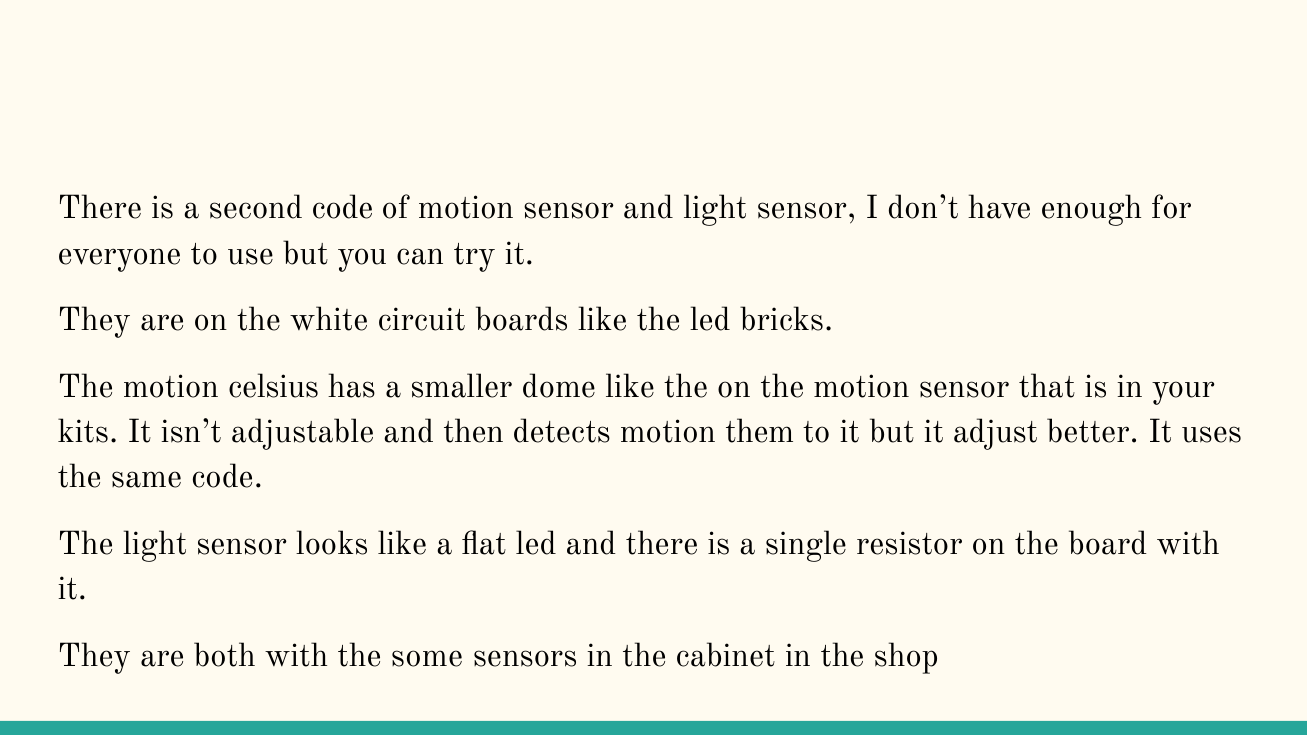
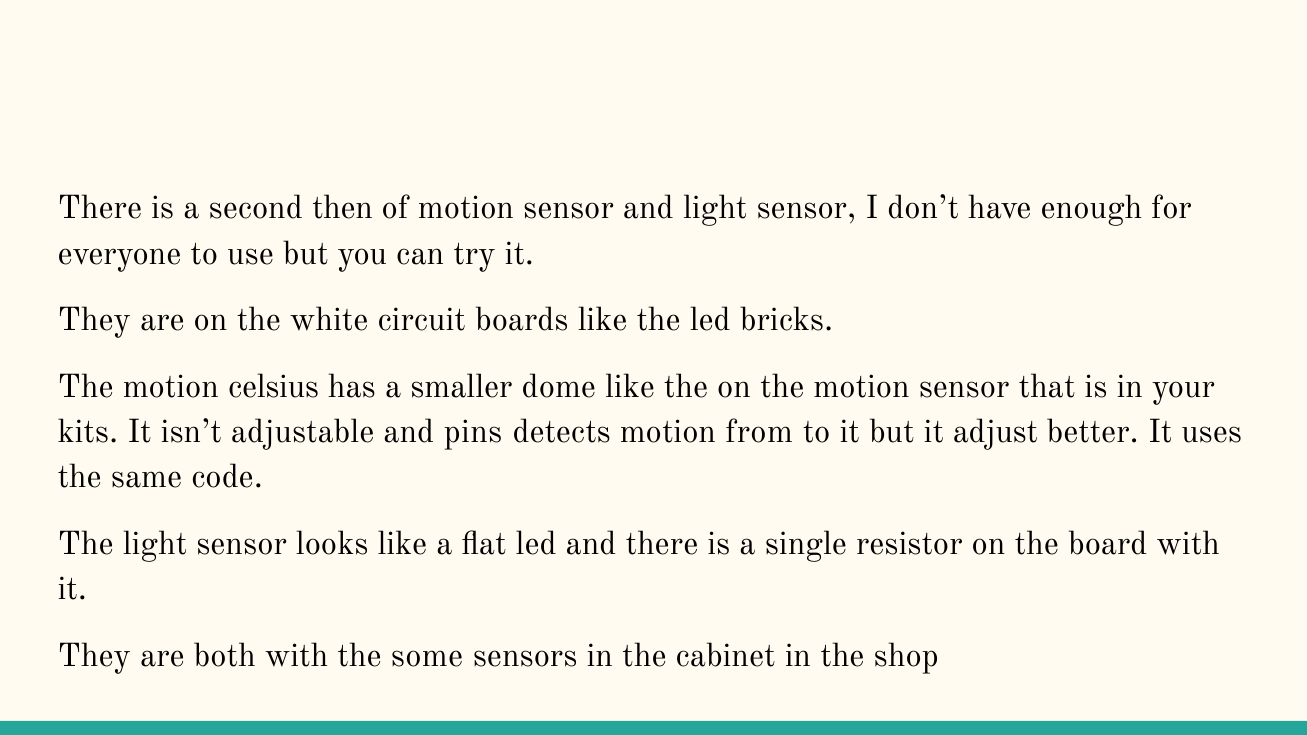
second code: code -> then
then: then -> pins
them: them -> from
